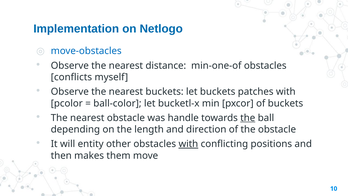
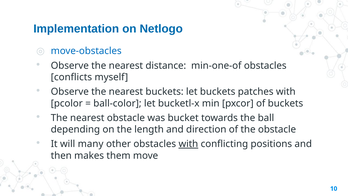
handle: handle -> bucket
the at (248, 118) underline: present -> none
entity: entity -> many
